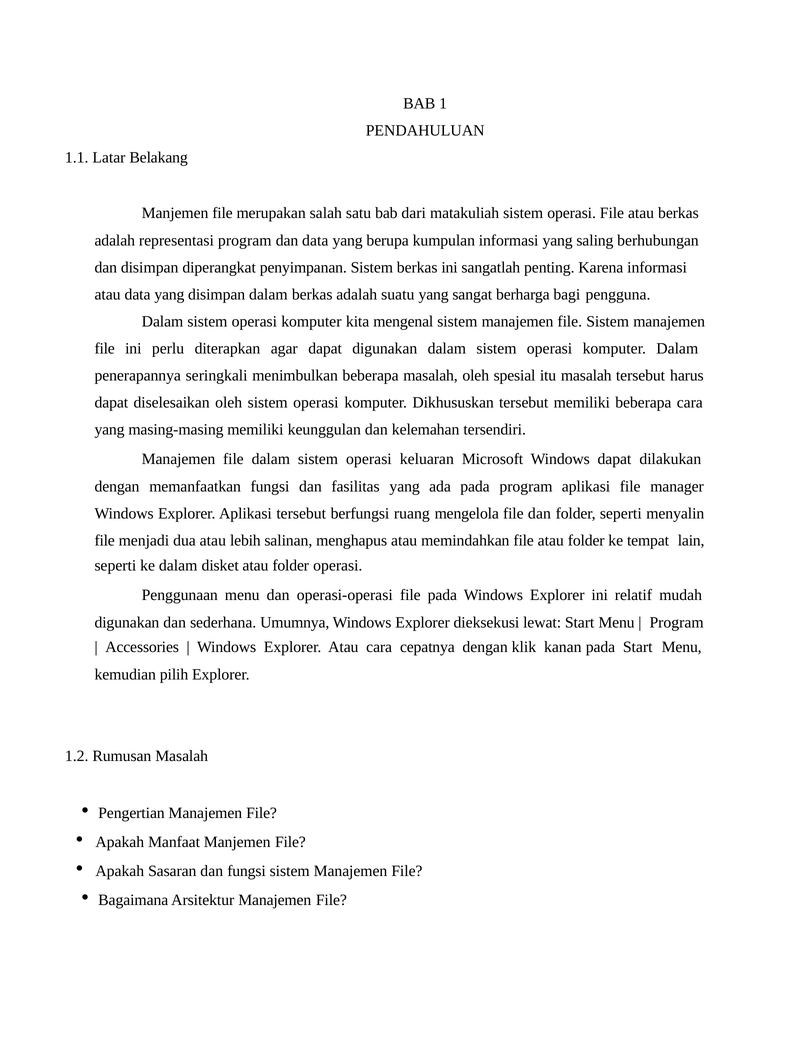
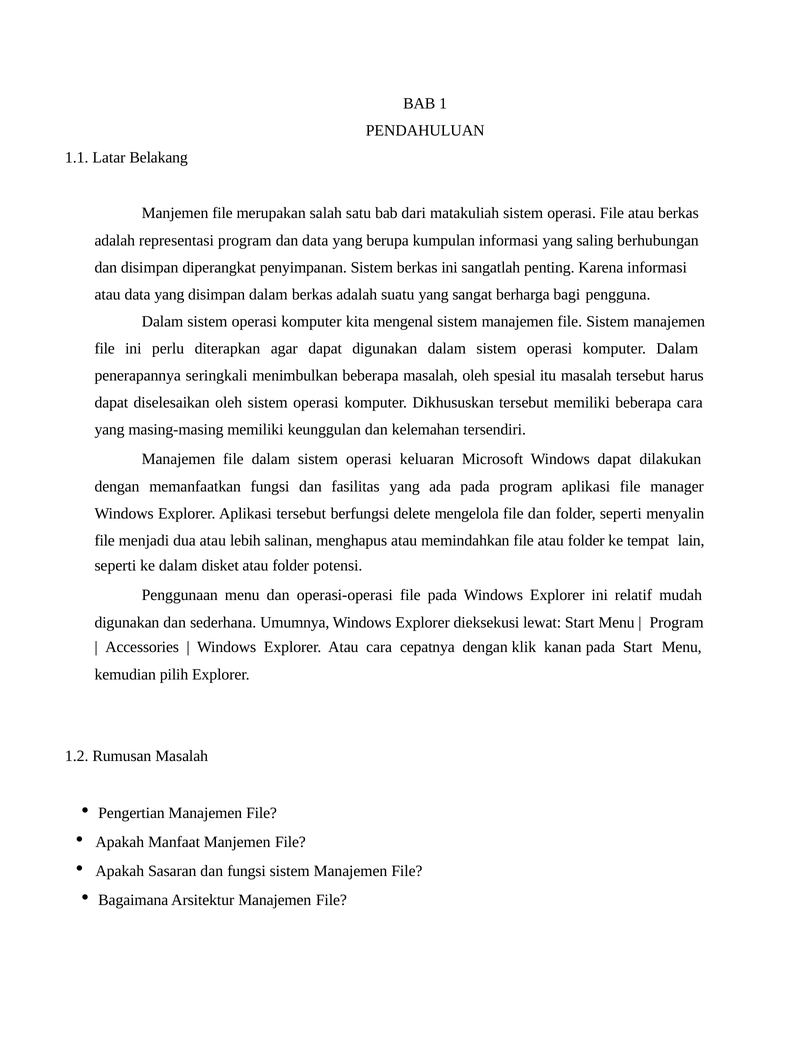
ruang: ruang -> delete
folder operasi: operasi -> potensi
